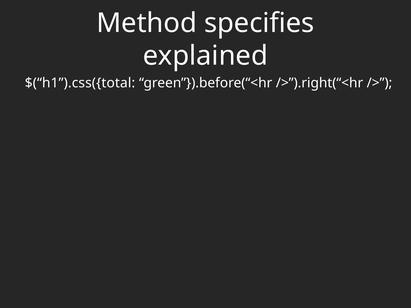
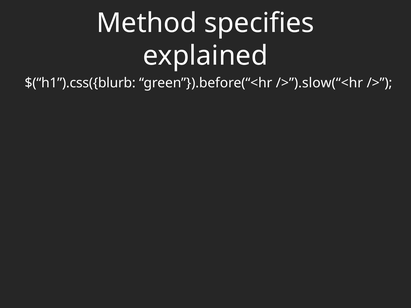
$(“h1”).css({total: $(“h1”).css({total -> $(“h1”).css({blurb
/>”).right(“<hr: />”).right(“<hr -> />”).slow(“<hr
